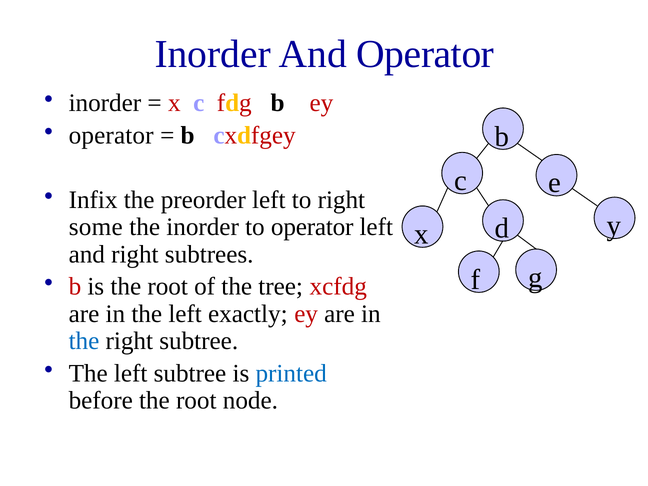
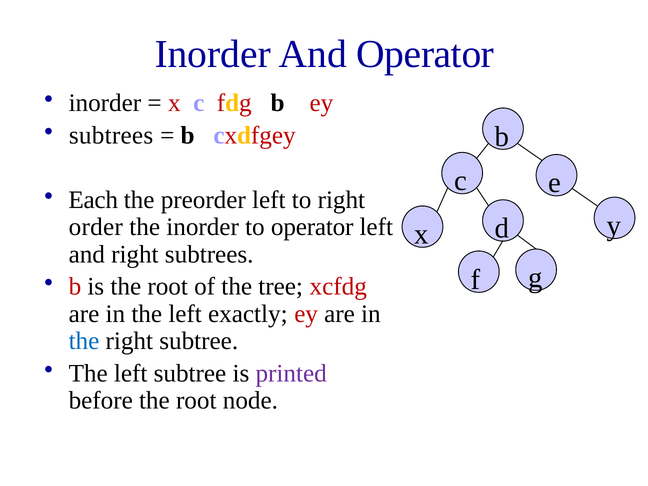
operator at (111, 135): operator -> subtrees
Infix: Infix -> Each
some: some -> order
printed colour: blue -> purple
